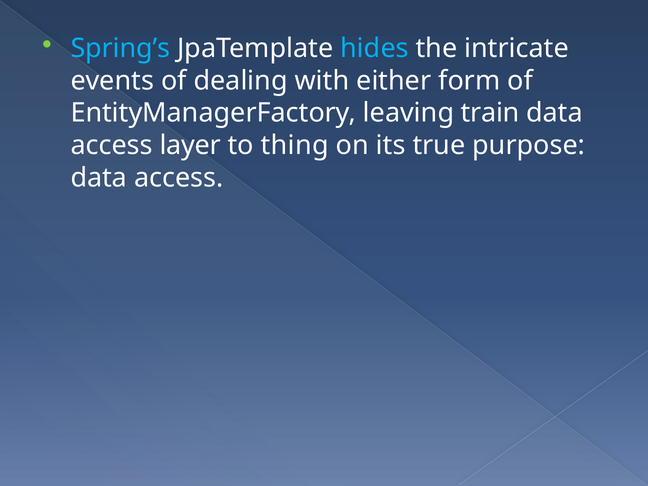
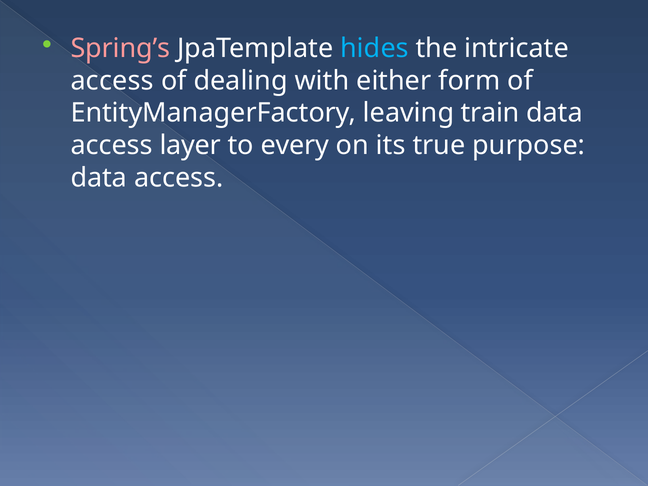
Spring’s colour: light blue -> pink
events at (112, 81): events -> access
thing: thing -> every
